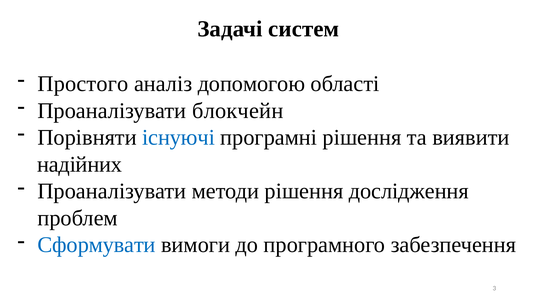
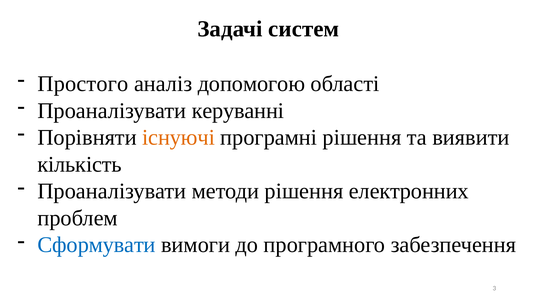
блокчейн: блокчейн -> керуванні
існуючі colour: blue -> orange
надійних: надійних -> кількість
дослідження: дослідження -> електронних
